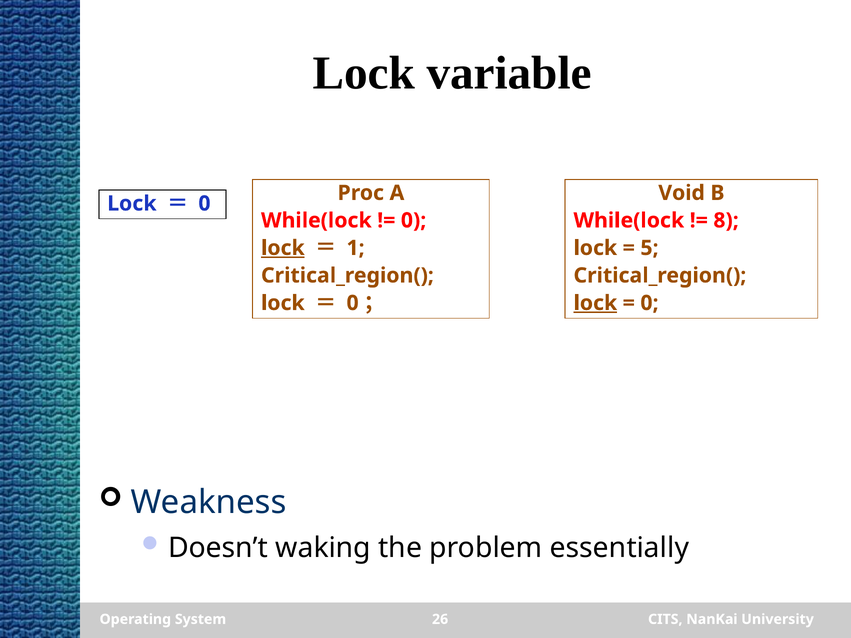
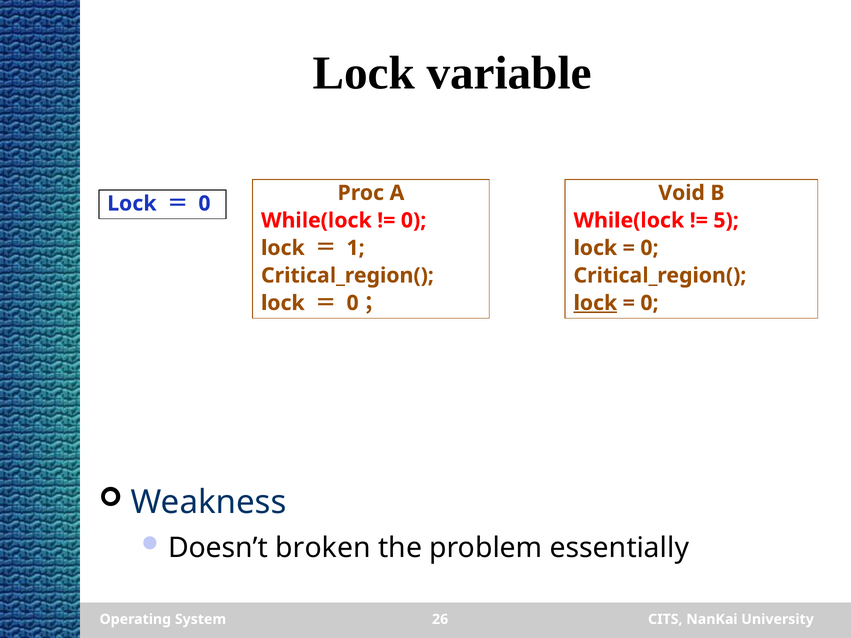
8: 8 -> 5
lock at (283, 248) underline: present -> none
5 at (649, 248): 5 -> 0
waking: waking -> broken
